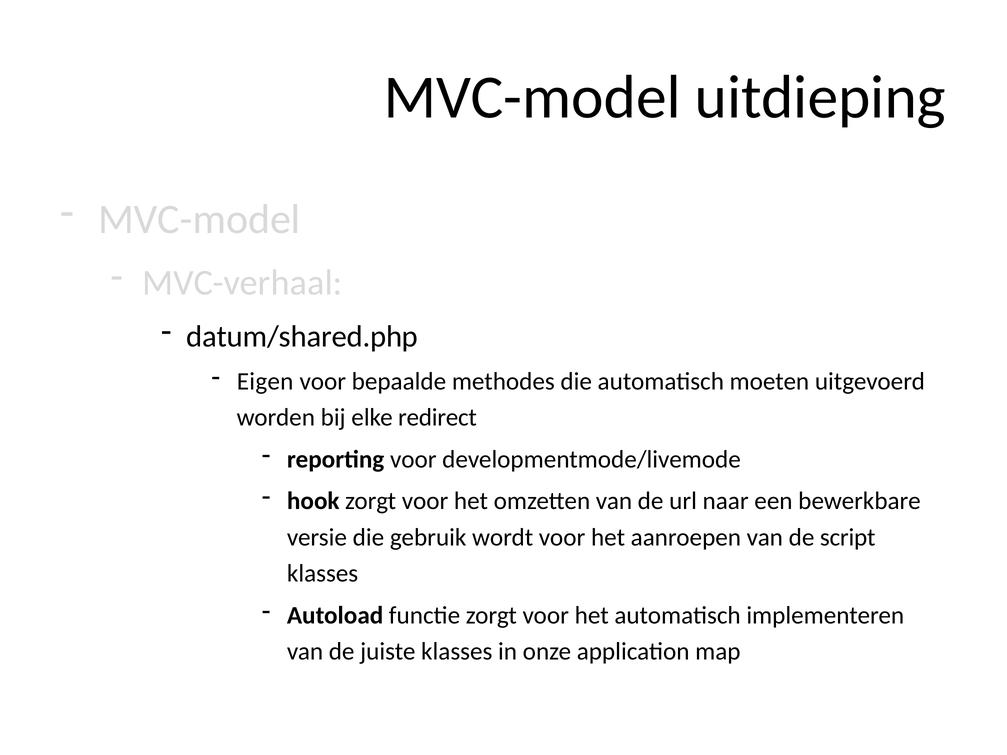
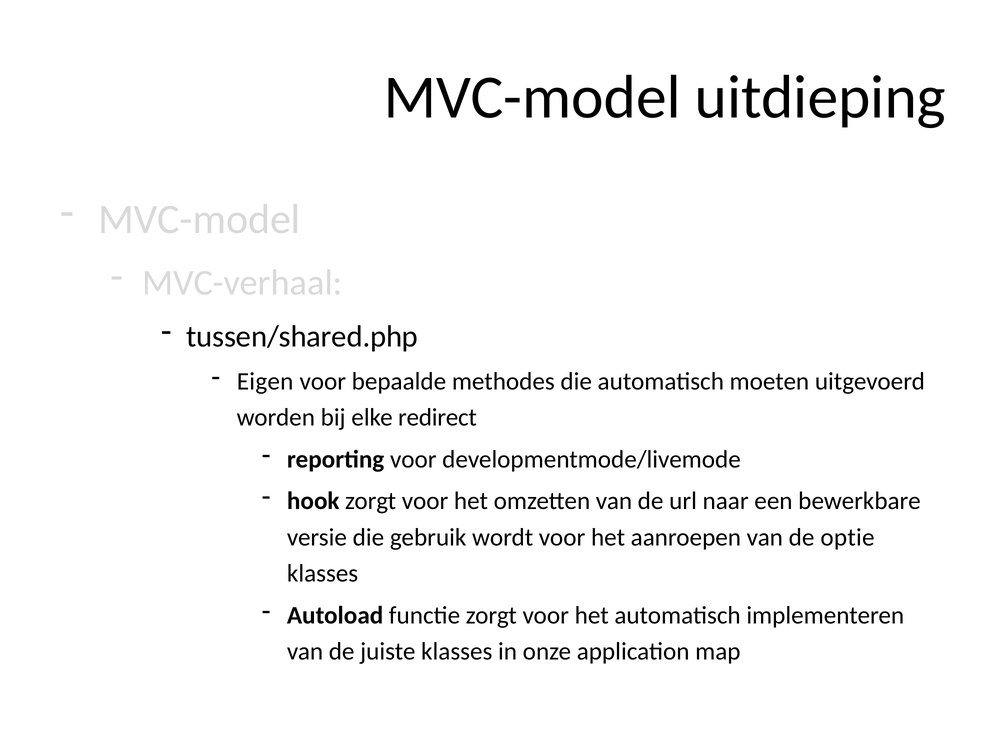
datum/shared.php: datum/shared.php -> tussen/shared.php
script: script -> optie
